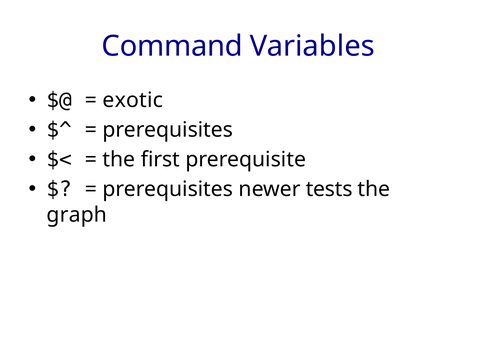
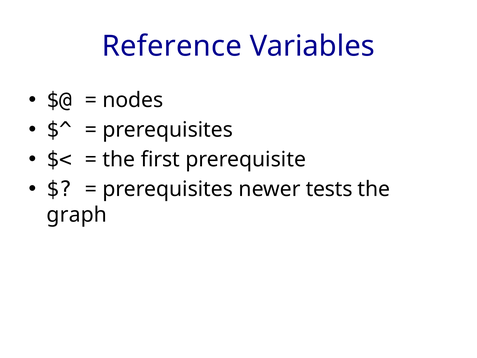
Command: Command -> Reference
exotic: exotic -> nodes
